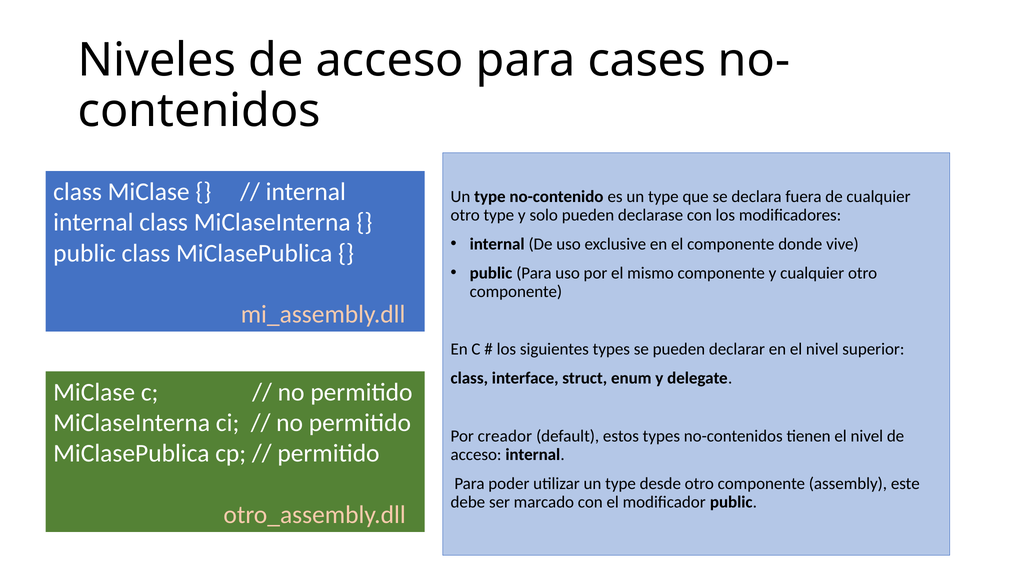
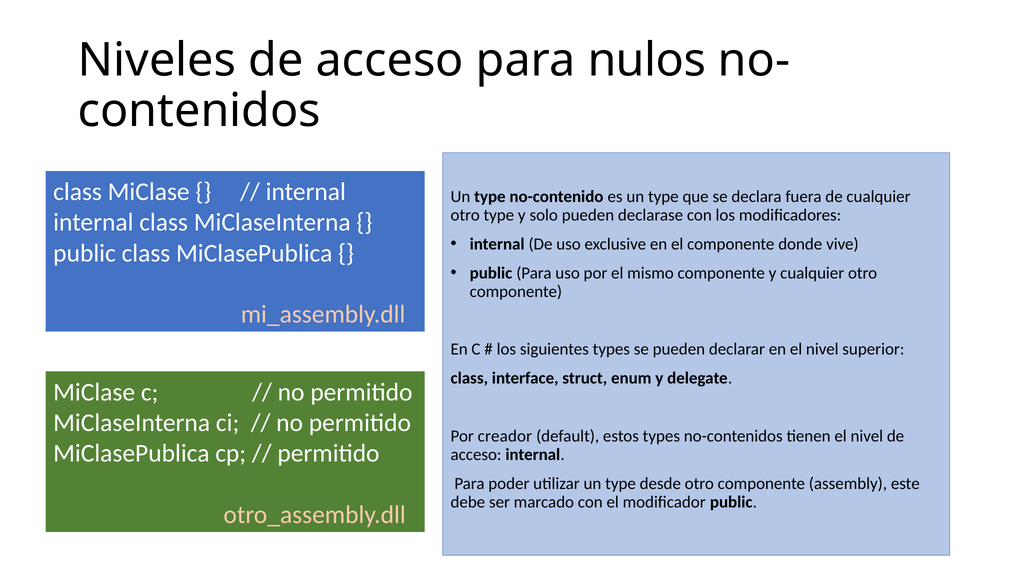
cases: cases -> nulos
